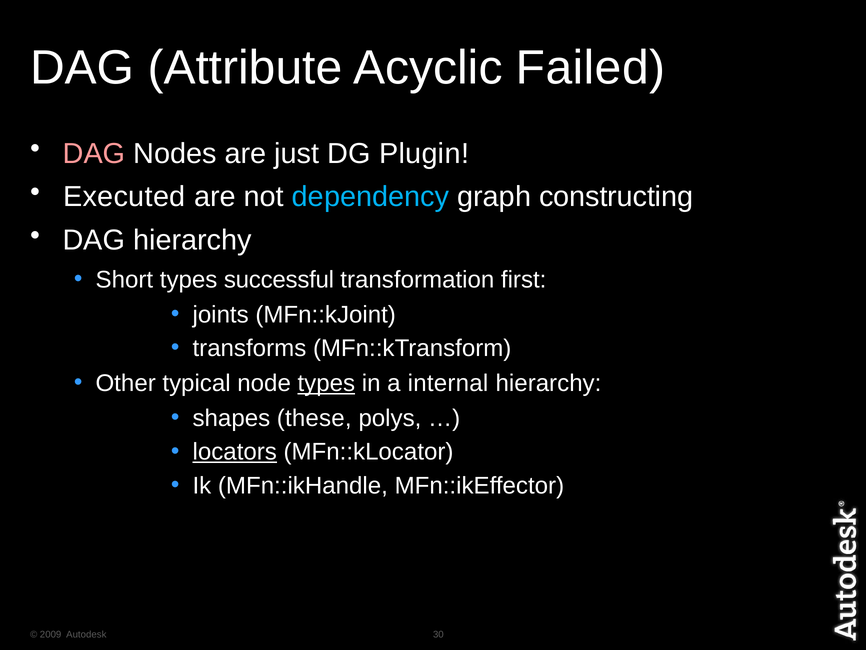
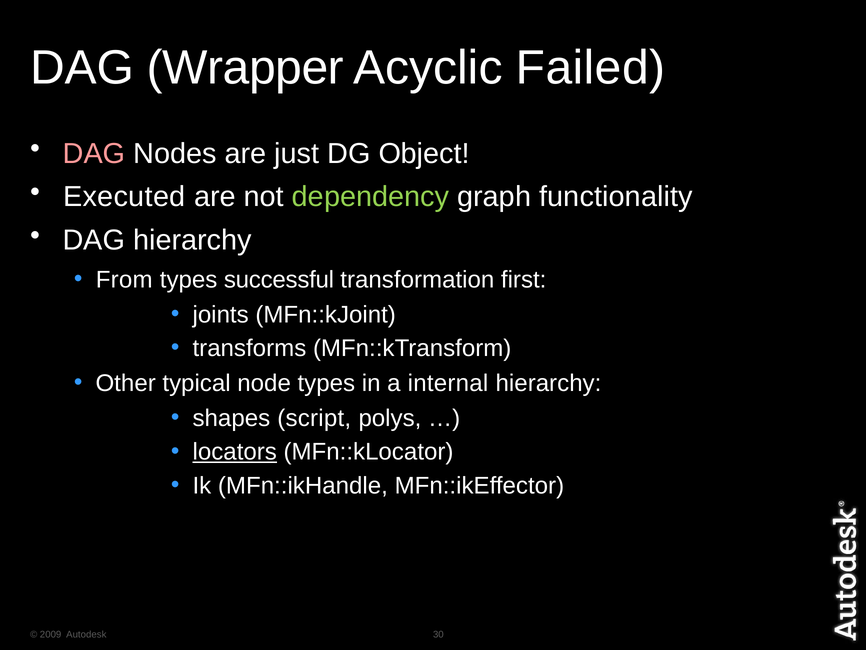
Attribute: Attribute -> Wrapper
Plugin: Plugin -> Object
dependency colour: light blue -> light green
constructing: constructing -> functionality
Short: Short -> From
types at (326, 383) underline: present -> none
these: these -> script
